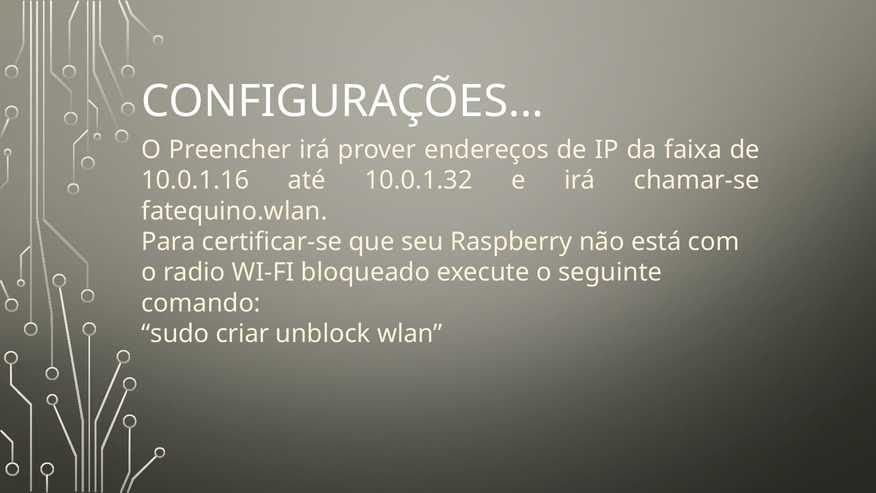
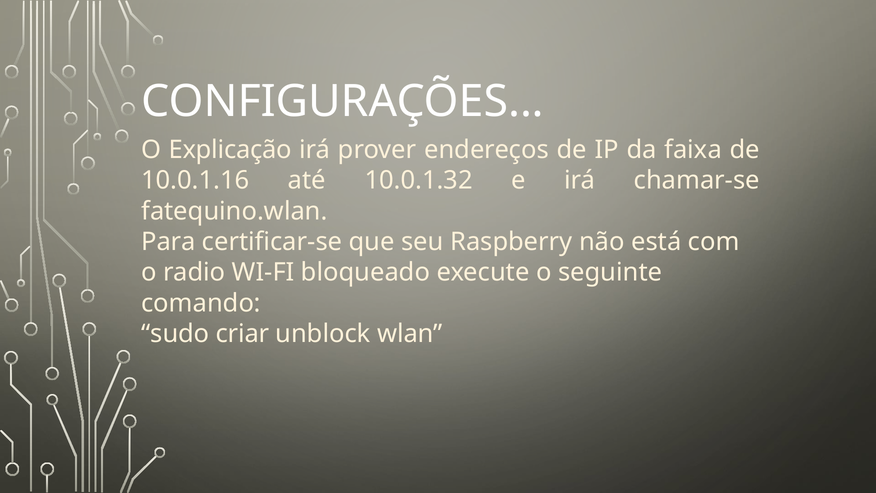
Preencher: Preencher -> Explicação
